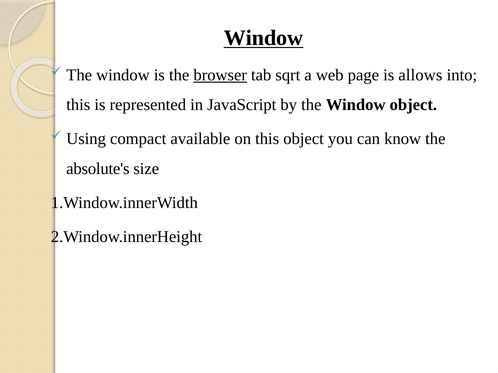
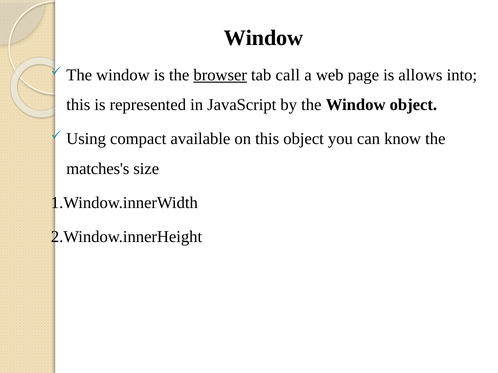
Window at (263, 38) underline: present -> none
sqrt: sqrt -> call
absolute's: absolute's -> matches's
